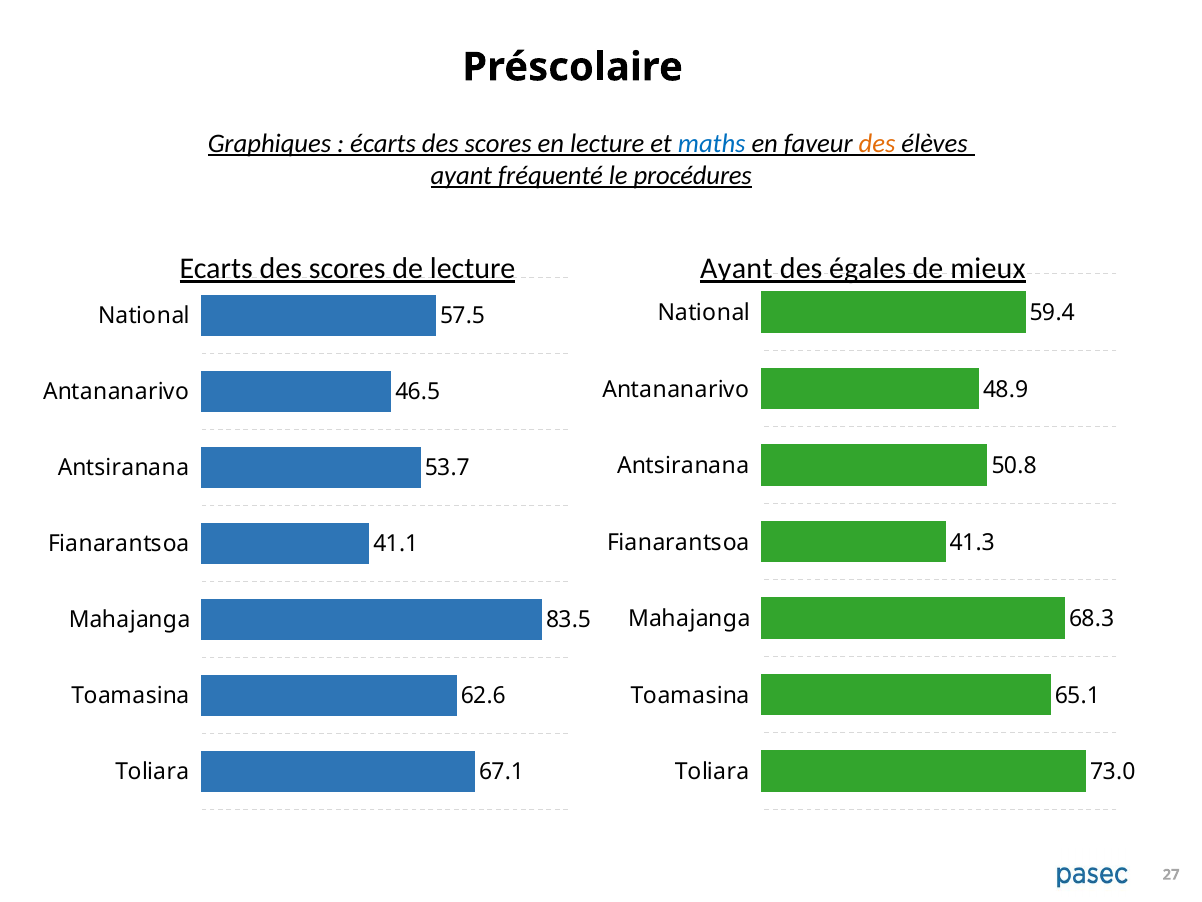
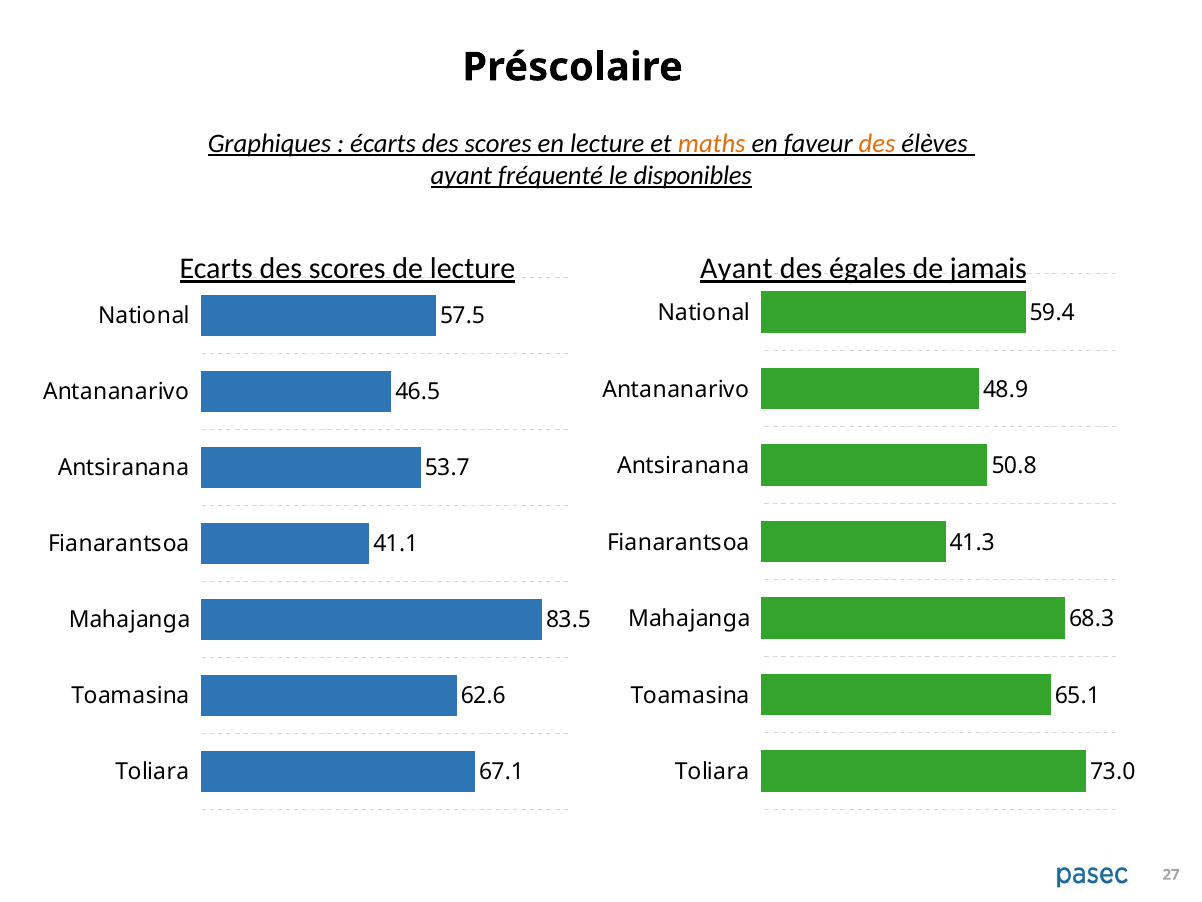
maths colour: blue -> orange
procédures: procédures -> disponibles
mieux: mieux -> jamais
